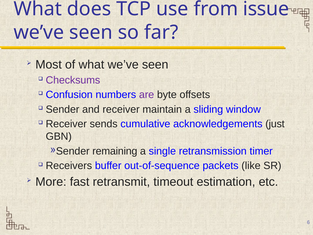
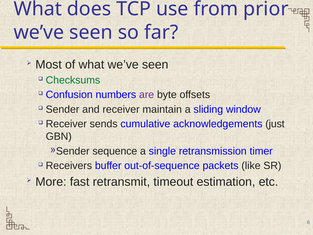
issue: issue -> prior
Checksums colour: purple -> green
remaining: remaining -> sequence
